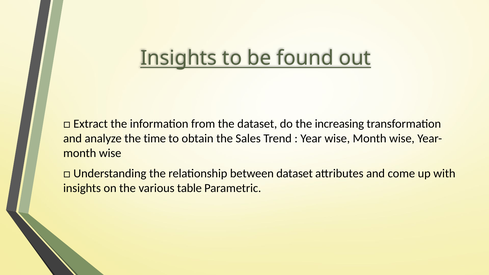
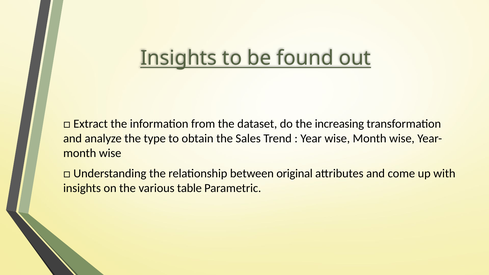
time: time -> type
between dataset: dataset -> original
